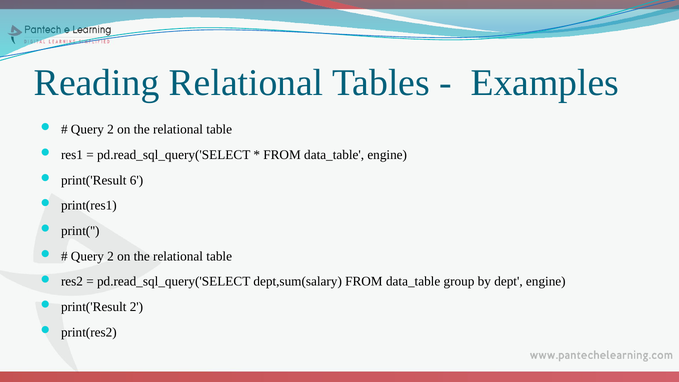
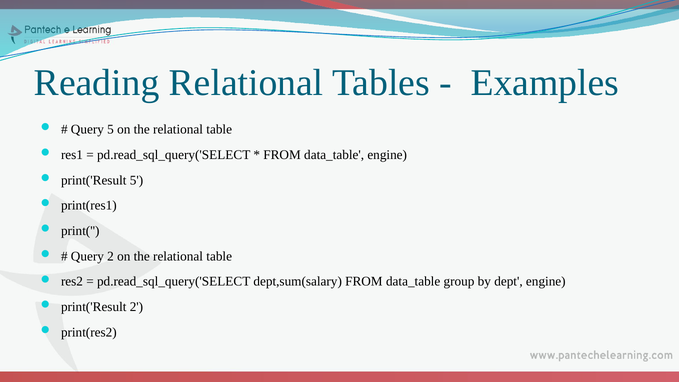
2 at (111, 129): 2 -> 5
print('Result 6: 6 -> 5
